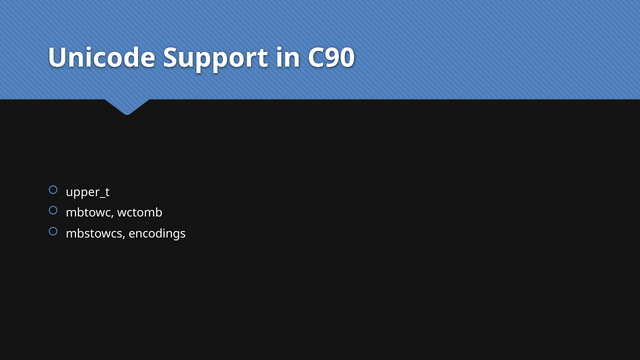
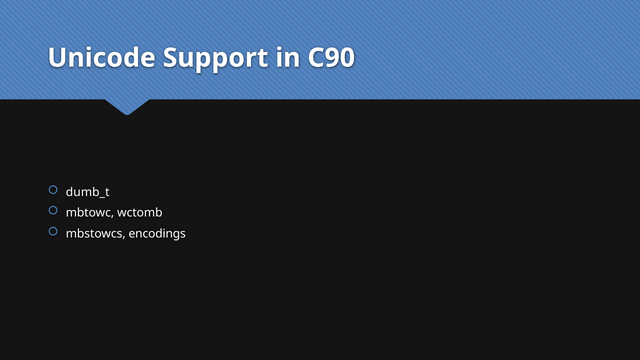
upper_t: upper_t -> dumb_t
